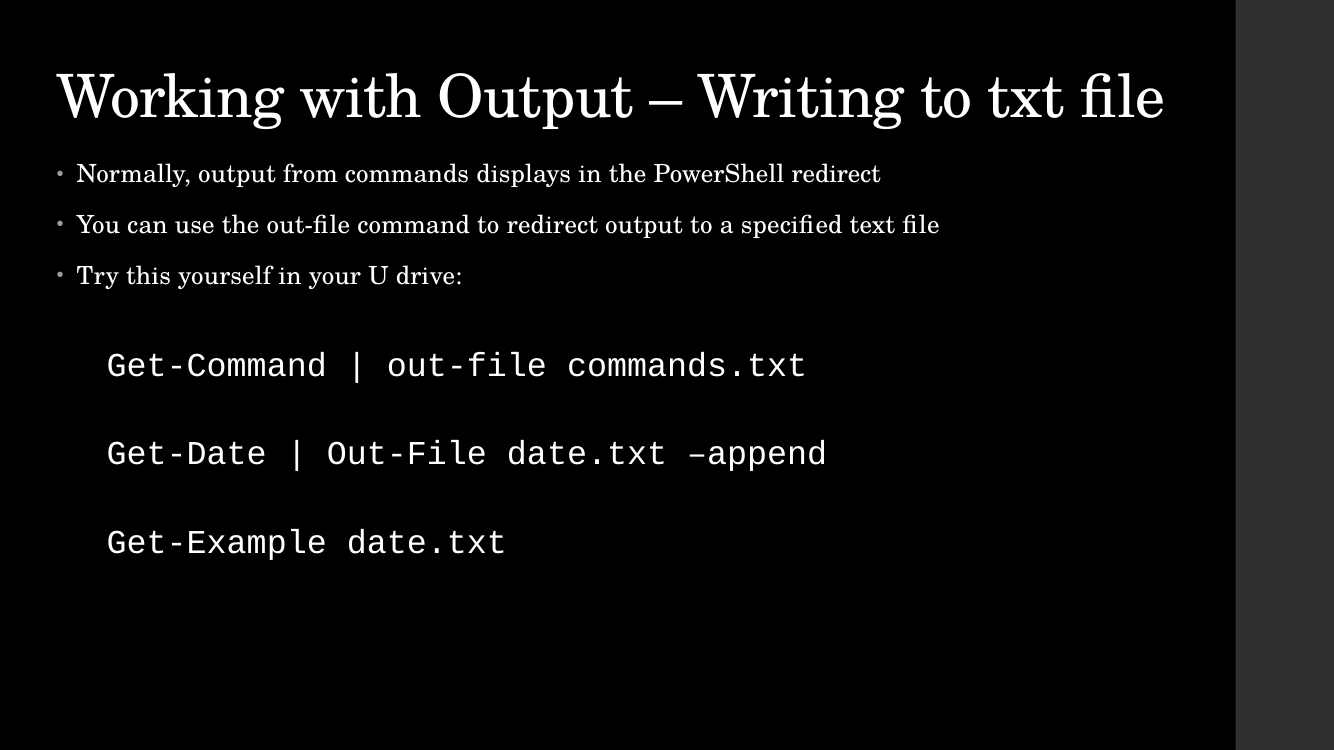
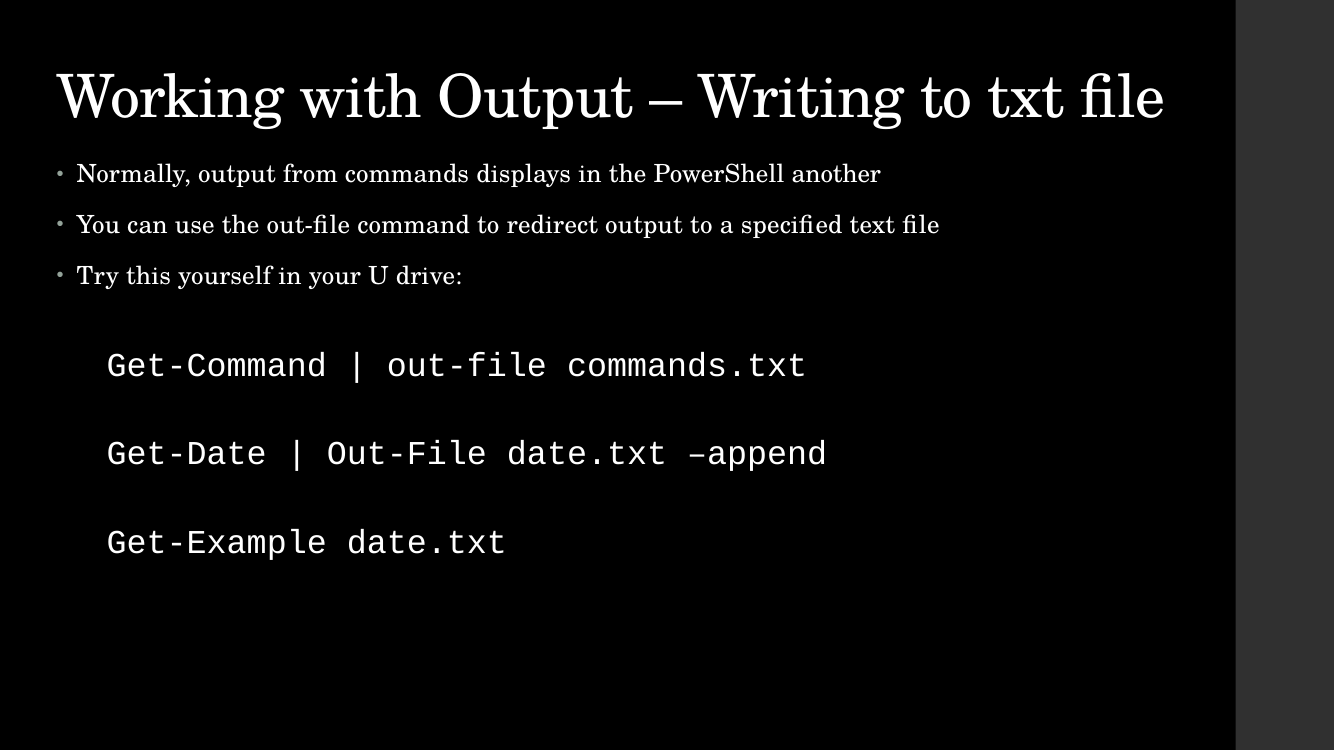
PowerShell redirect: redirect -> another
